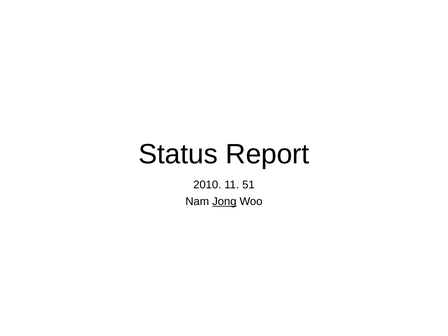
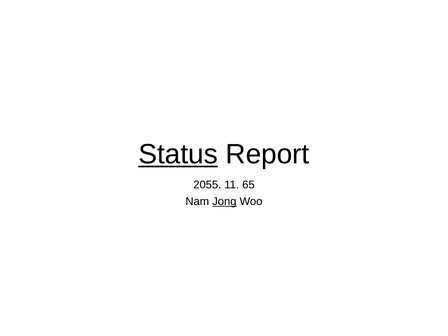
Status underline: none -> present
2010: 2010 -> 2055
51: 51 -> 65
